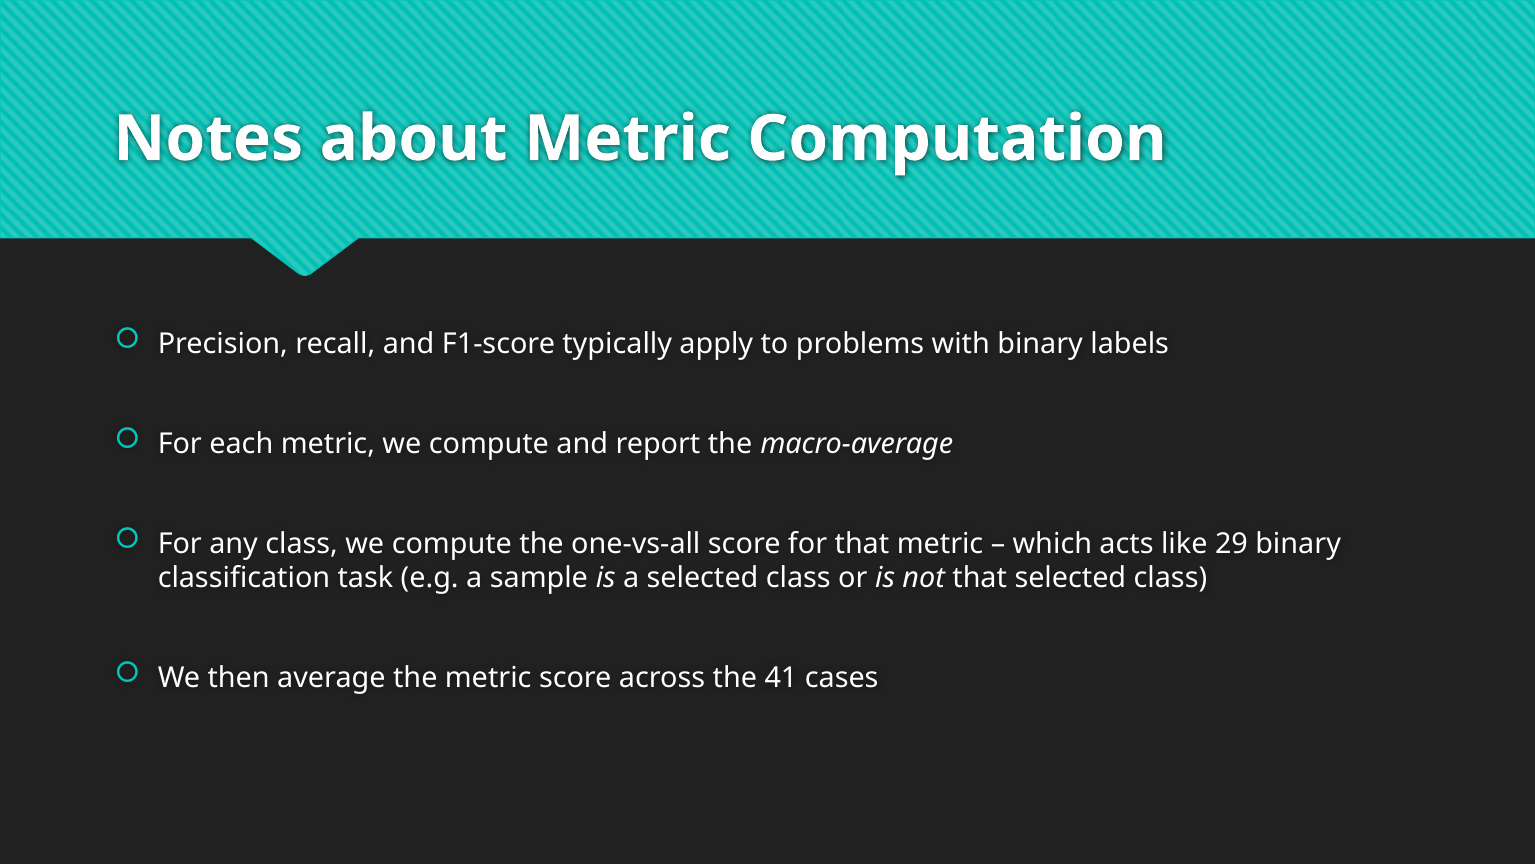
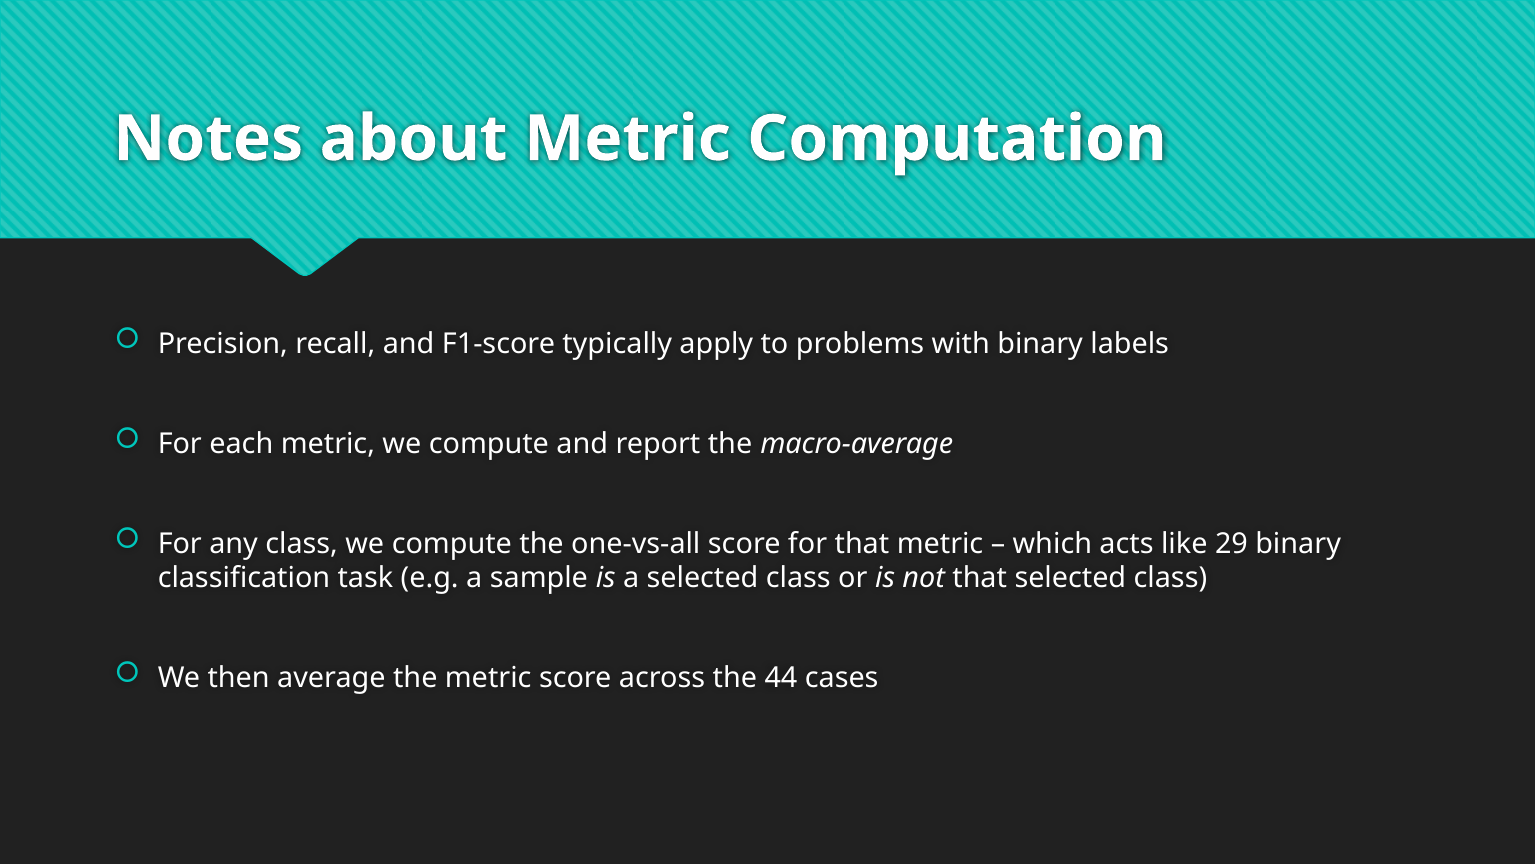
41: 41 -> 44
